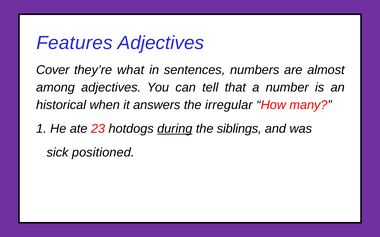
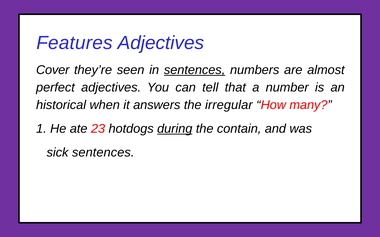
what: what -> seen
sentences at (195, 70) underline: none -> present
among: among -> perfect
siblings: siblings -> contain
sick positioned: positioned -> sentences
